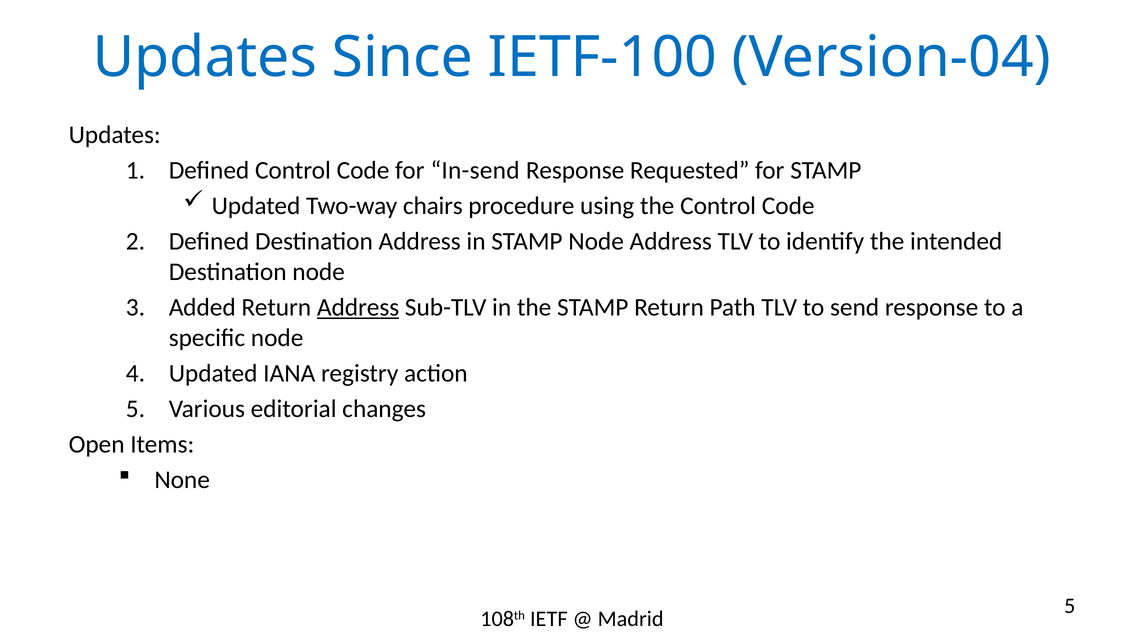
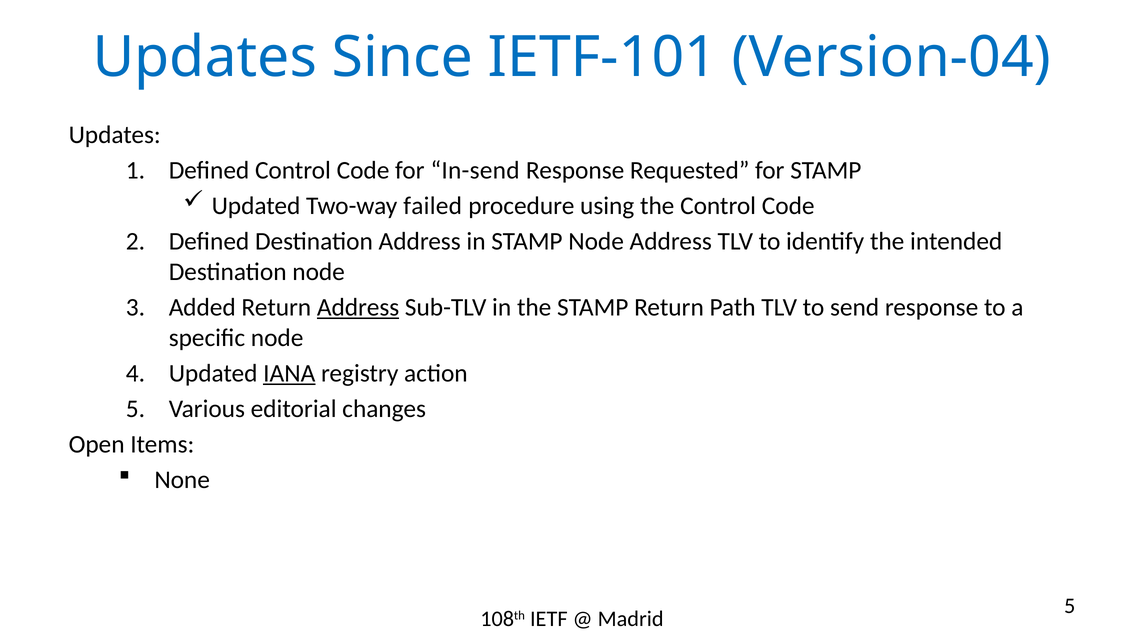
IETF-100: IETF-100 -> IETF-101
chairs: chairs -> failed
IANA underline: none -> present
